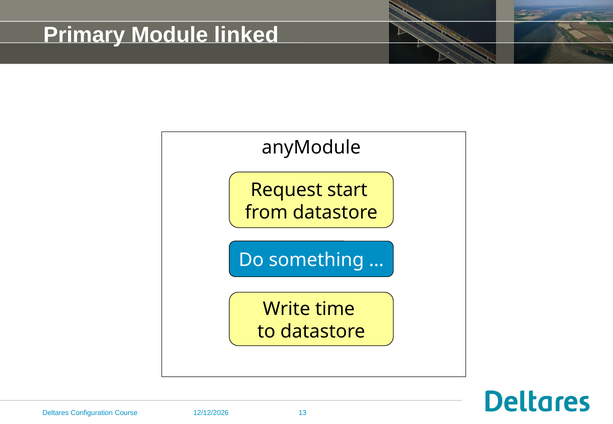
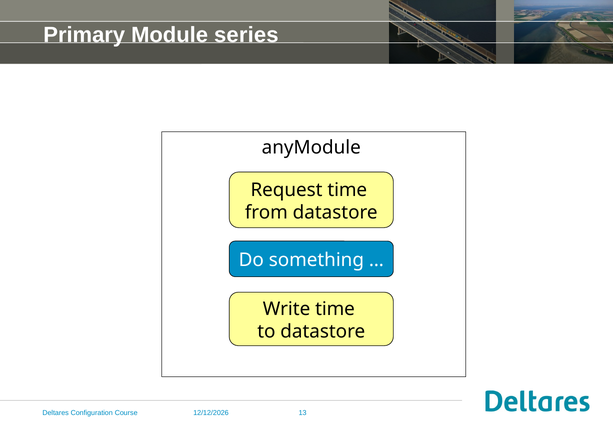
linked: linked -> series
Request start: start -> time
